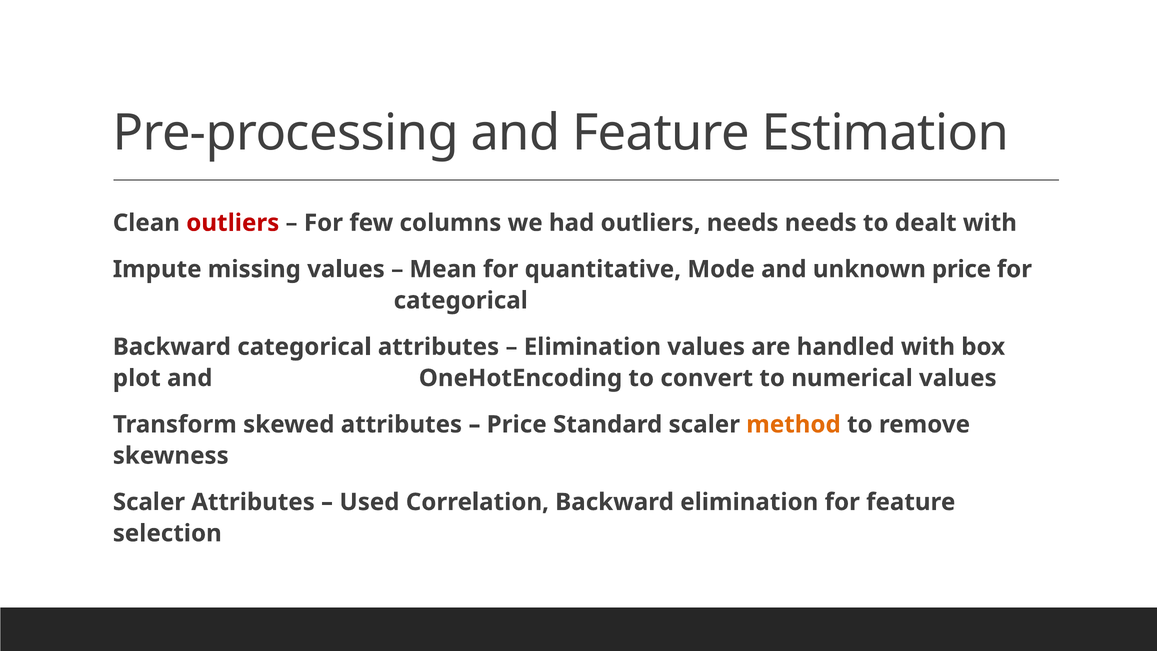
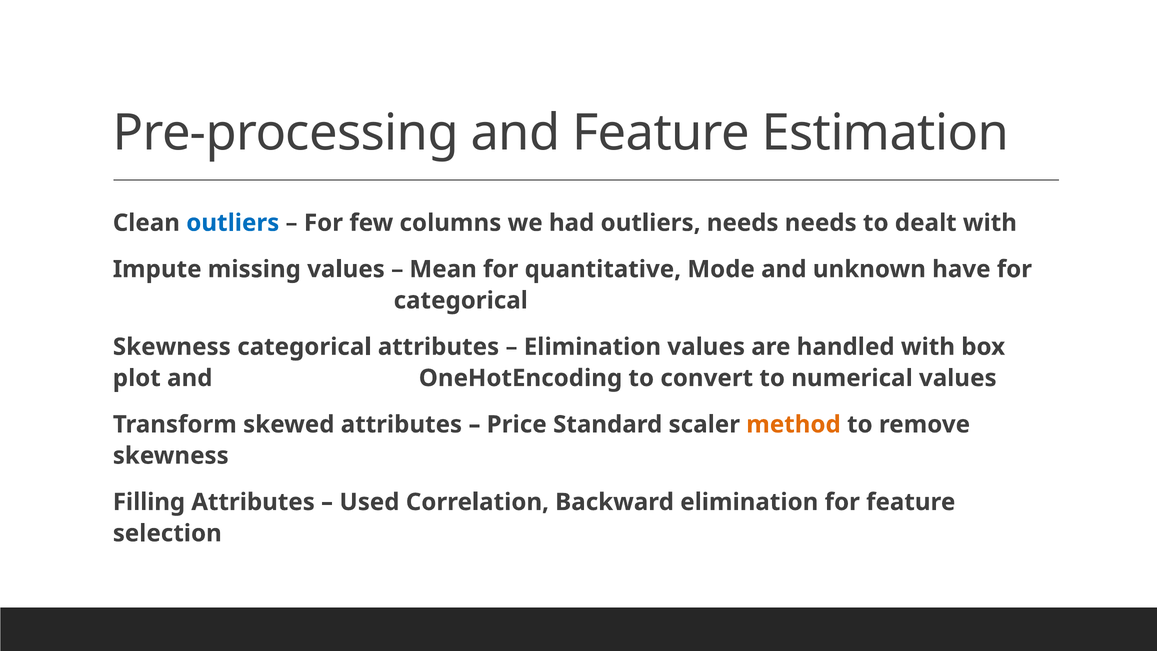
outliers at (233, 223) colour: red -> blue
unknown price: price -> have
Backward at (172, 347): Backward -> Skewness
Scaler at (149, 502): Scaler -> Filling
